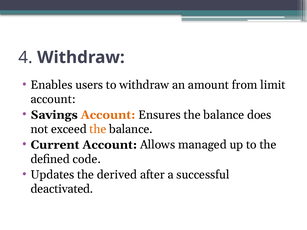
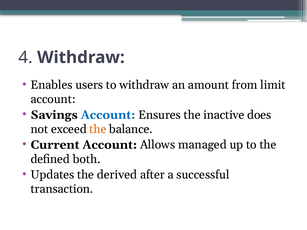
Account at (108, 115) colour: orange -> blue
Ensures the balance: balance -> inactive
code: code -> both
deactivated: deactivated -> transaction
